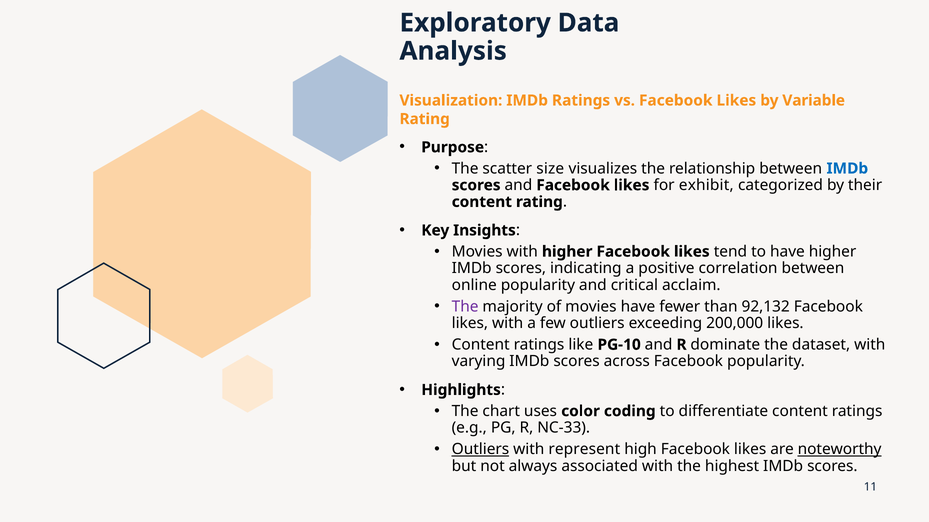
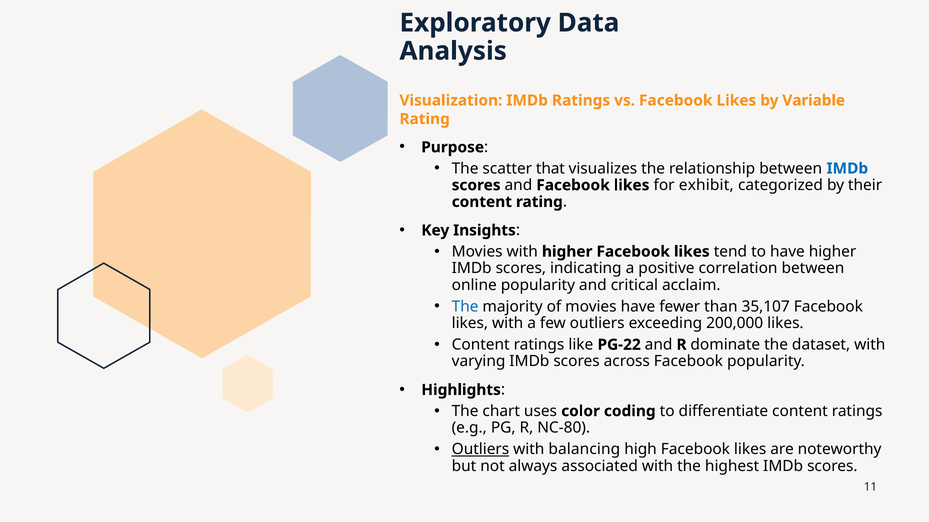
size: size -> that
The at (465, 307) colour: purple -> blue
92,132: 92,132 -> 35,107
PG-10: PG-10 -> PG-22
NC-33: NC-33 -> NC-80
represent: represent -> balancing
noteworthy underline: present -> none
